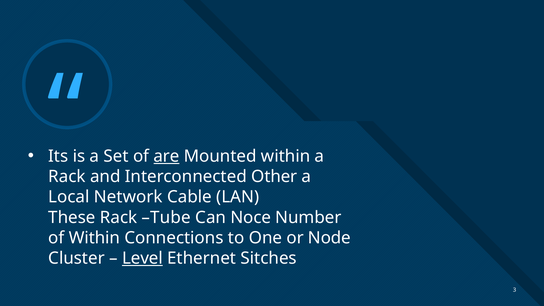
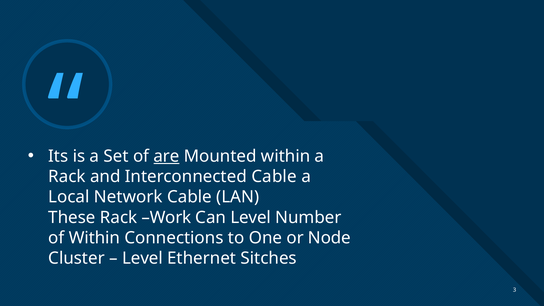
Interconnected Other: Other -> Cable
Tube: Tube -> Work
Can Noce: Noce -> Level
Level at (142, 258) underline: present -> none
